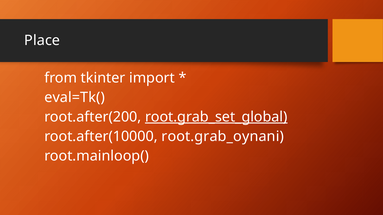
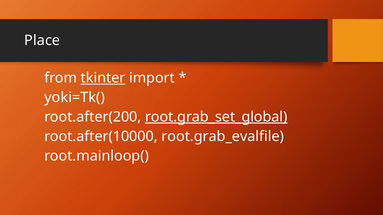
tkinter underline: none -> present
eval=Tk(: eval=Tk( -> yoki=Tk(
root.grab_oynani: root.grab_oynani -> root.grab_evalfile
